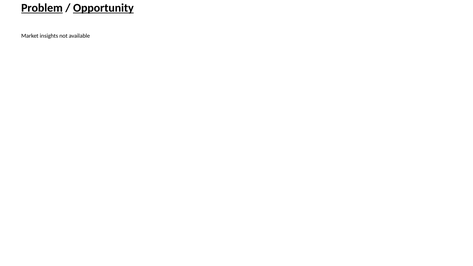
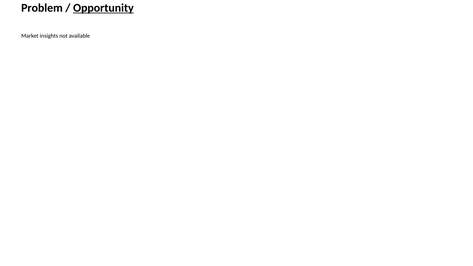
Problem underline: present -> none
